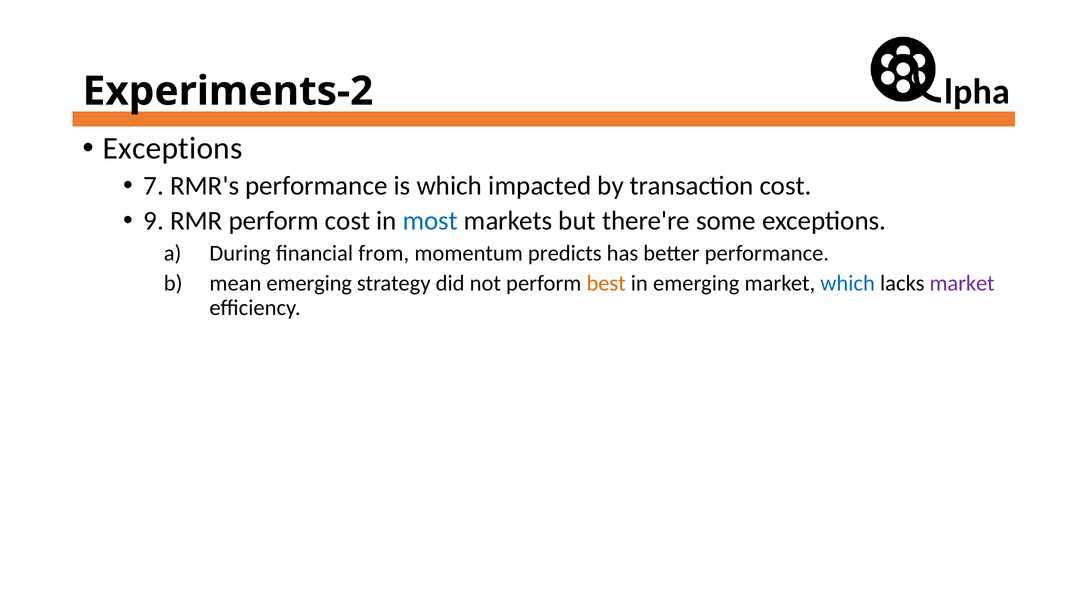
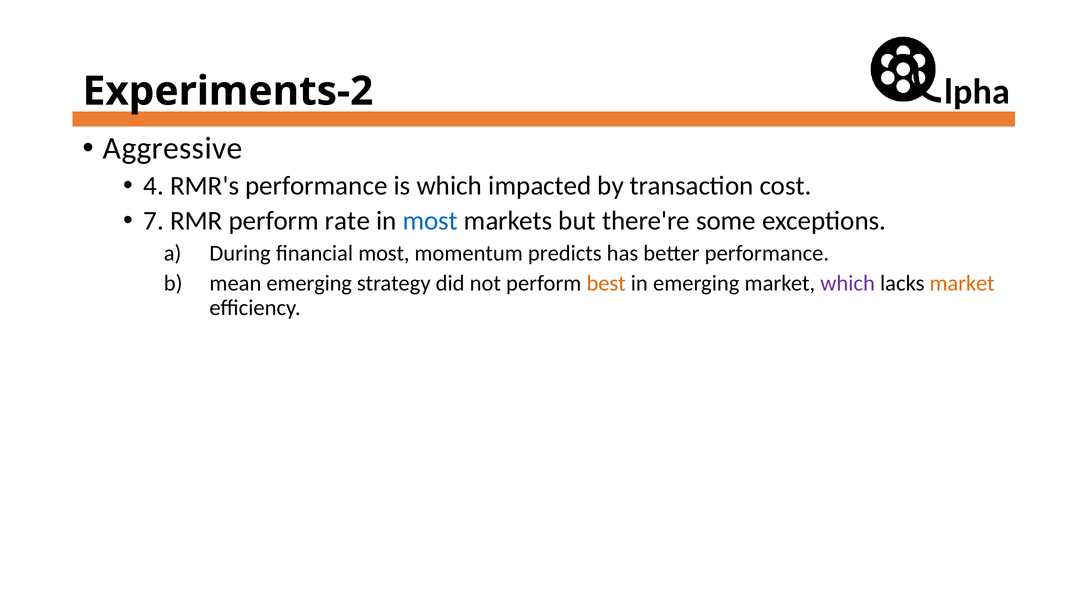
Exceptions at (173, 149): Exceptions -> Aggressive
7: 7 -> 4
9: 9 -> 7
perform cost: cost -> rate
financial from: from -> most
which at (848, 283) colour: blue -> purple
market at (962, 283) colour: purple -> orange
